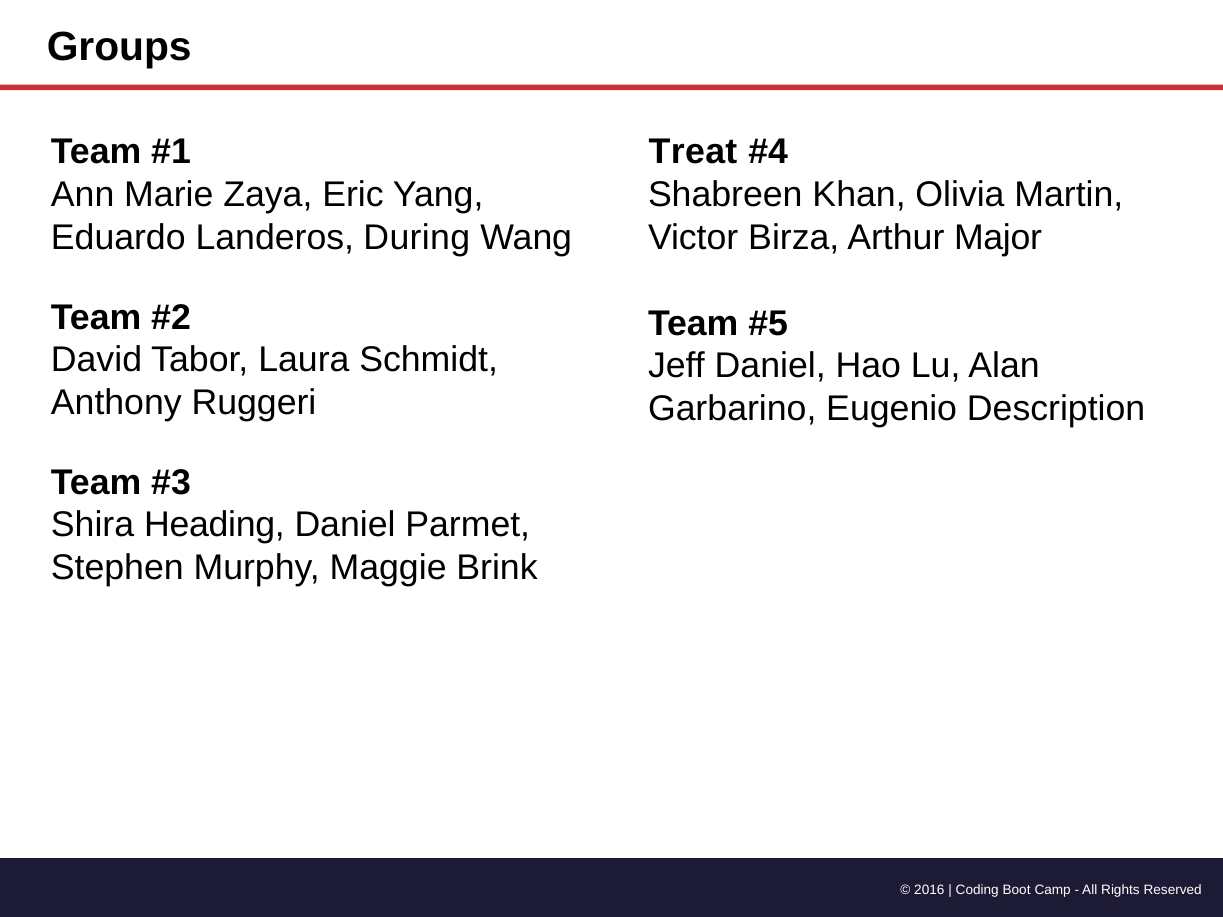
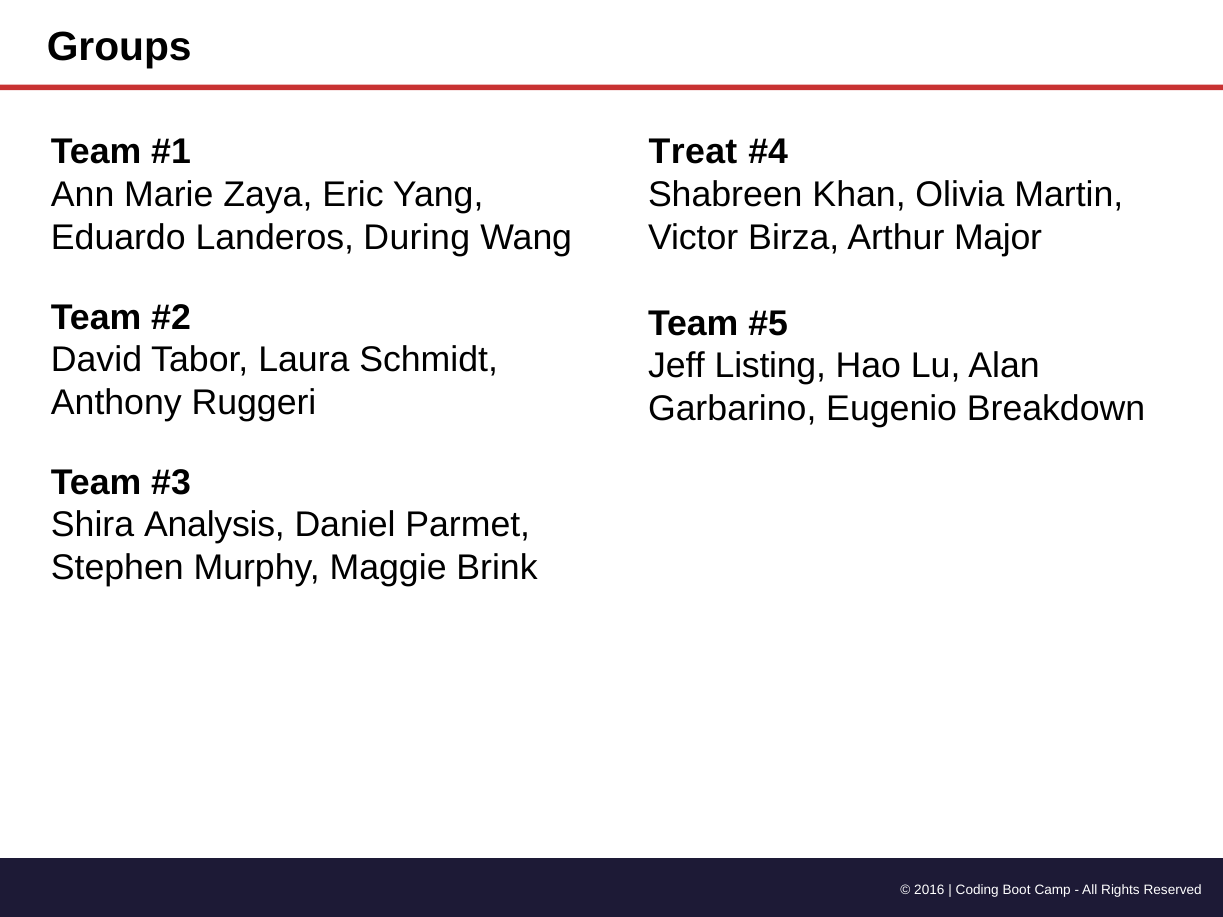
Jeff Daniel: Daniel -> Listing
Description: Description -> Breakdown
Heading: Heading -> Analysis
